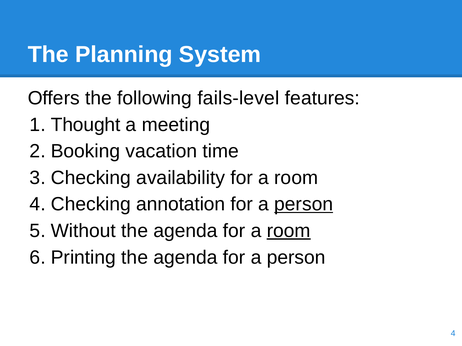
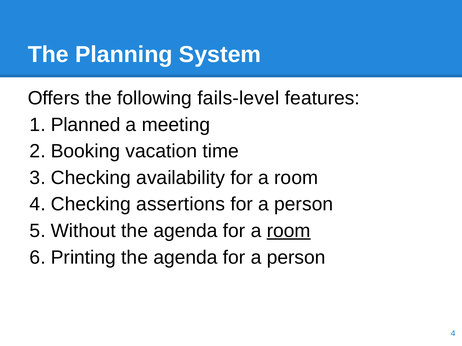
Thought: Thought -> Planned
annotation: annotation -> assertions
person at (304, 205) underline: present -> none
